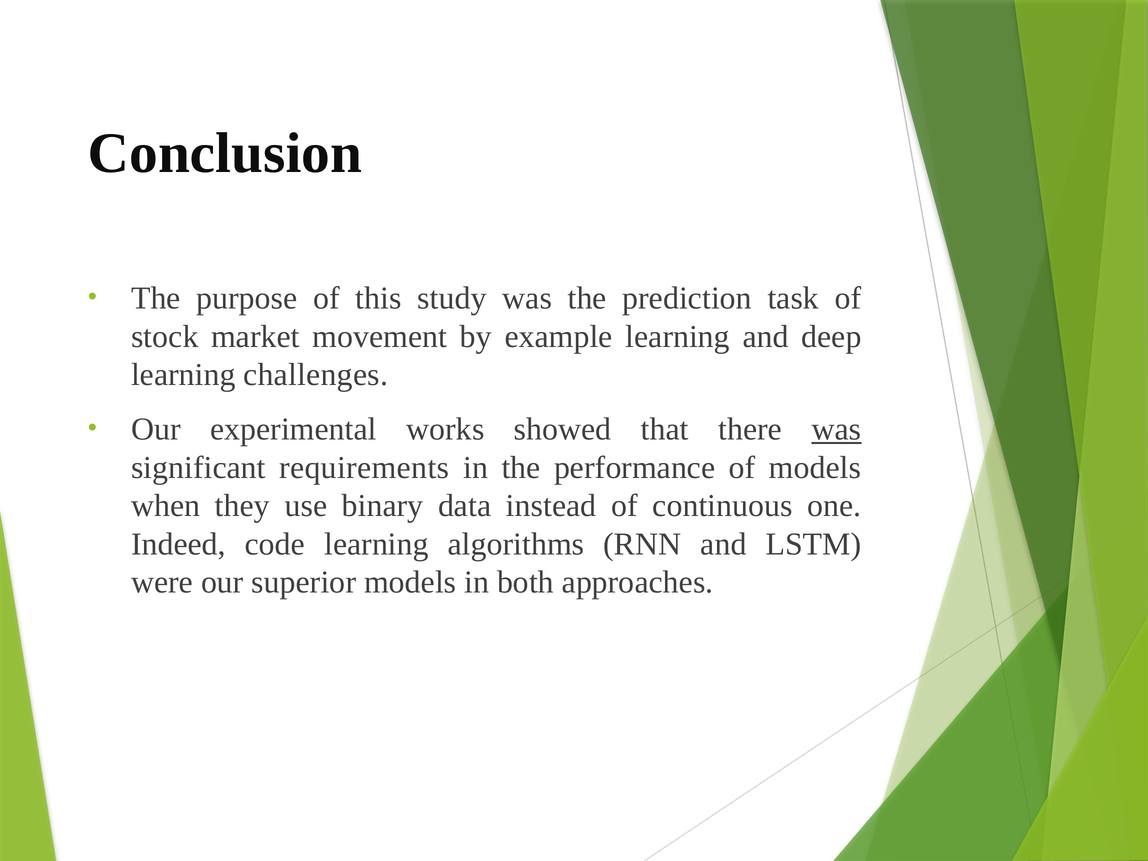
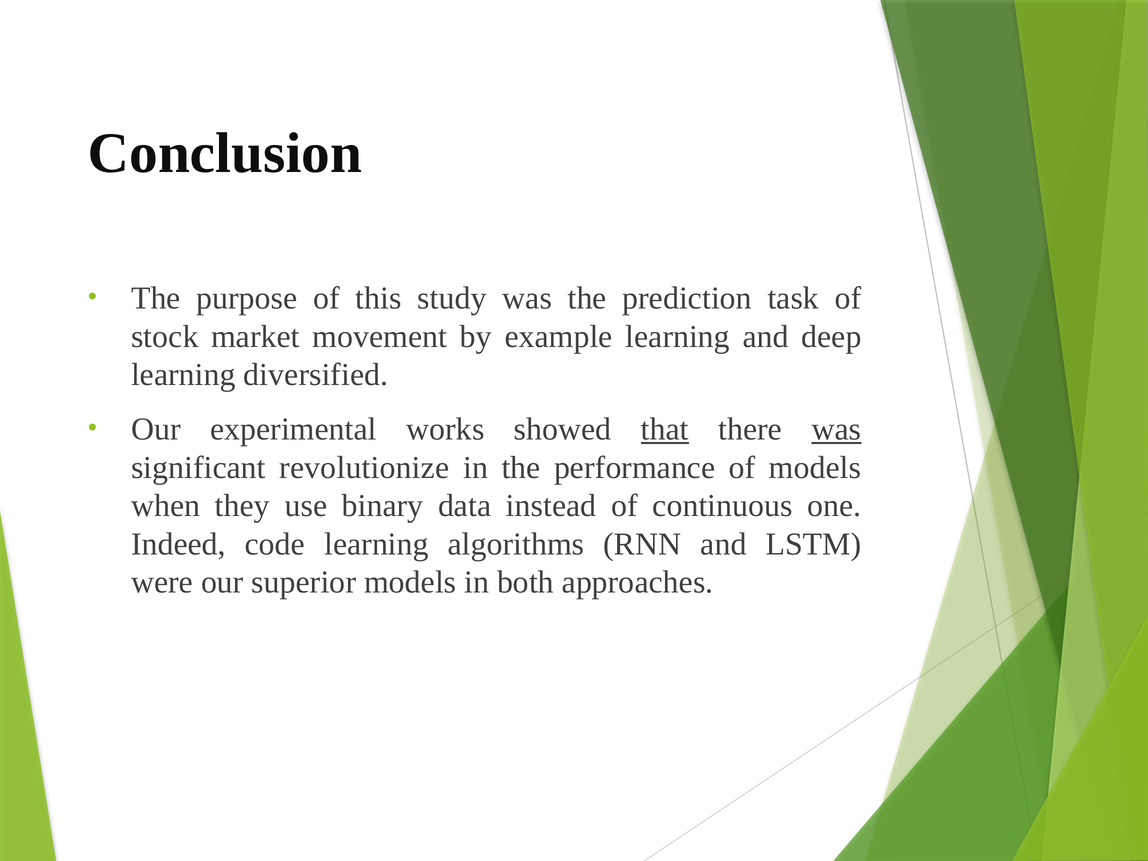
challenges: challenges -> diversified
that underline: none -> present
requirements: requirements -> revolutionize
